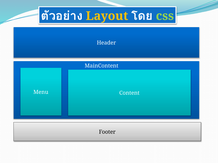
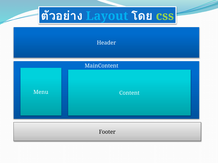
Layout colour: yellow -> light blue
